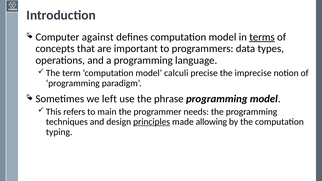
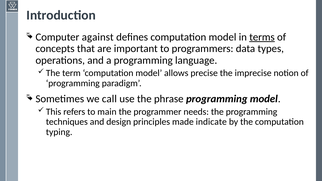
calculi: calculi -> allows
left: left -> call
principles underline: present -> none
allowing: allowing -> indicate
